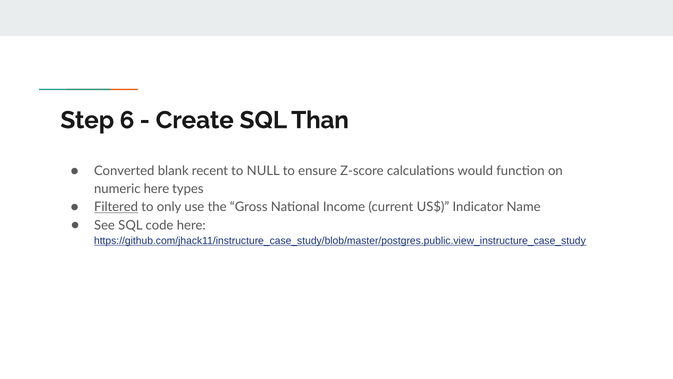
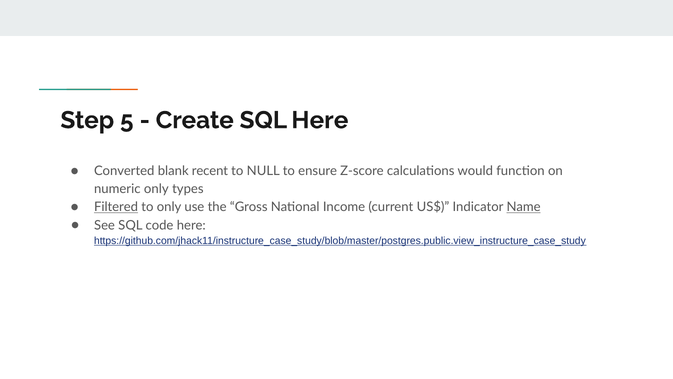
6: 6 -> 5
SQL Than: Than -> Here
numeric here: here -> only
Name underline: none -> present
